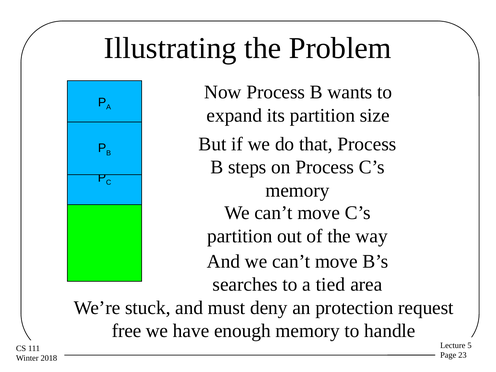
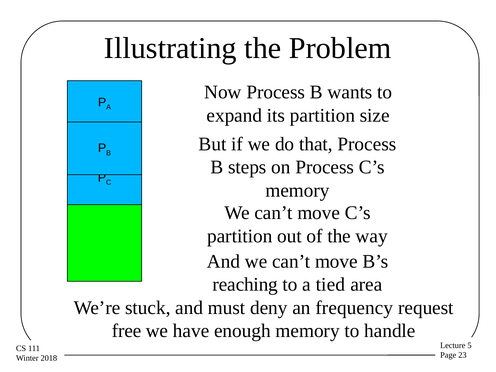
searches: searches -> reaching
protection: protection -> frequency
